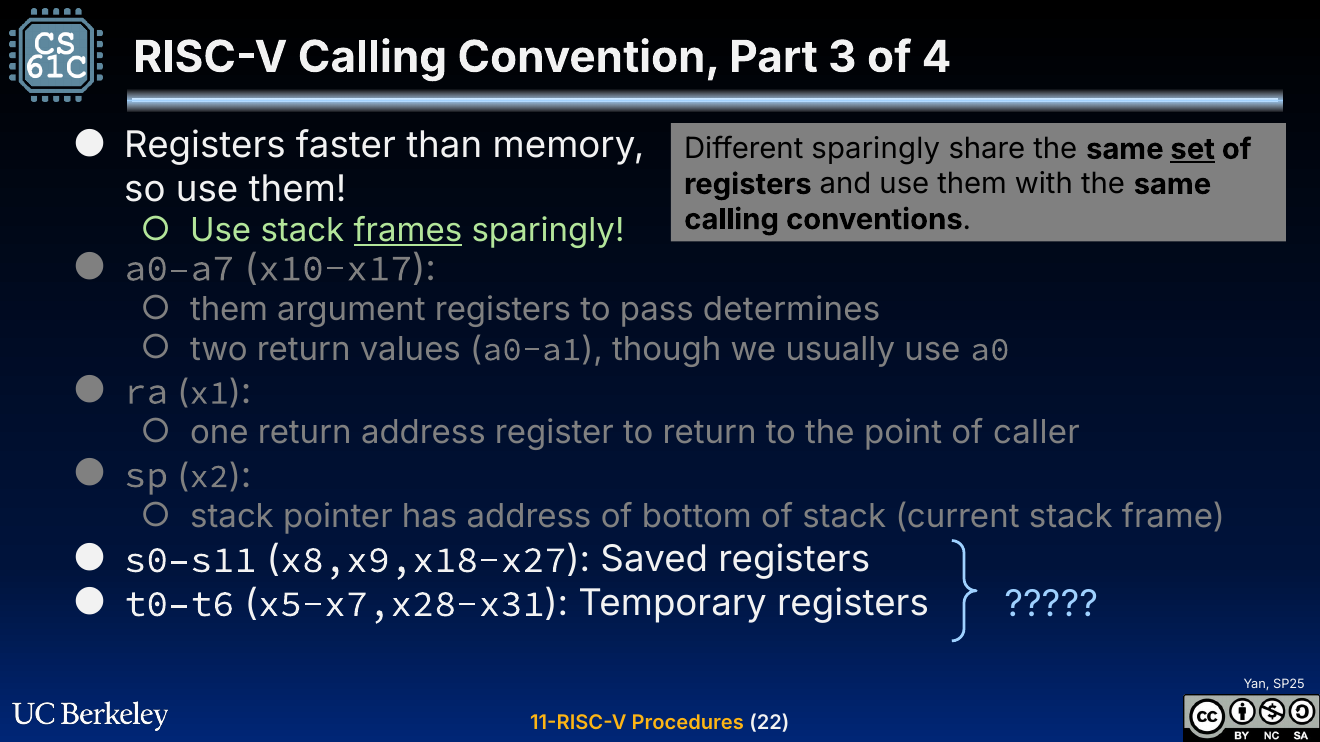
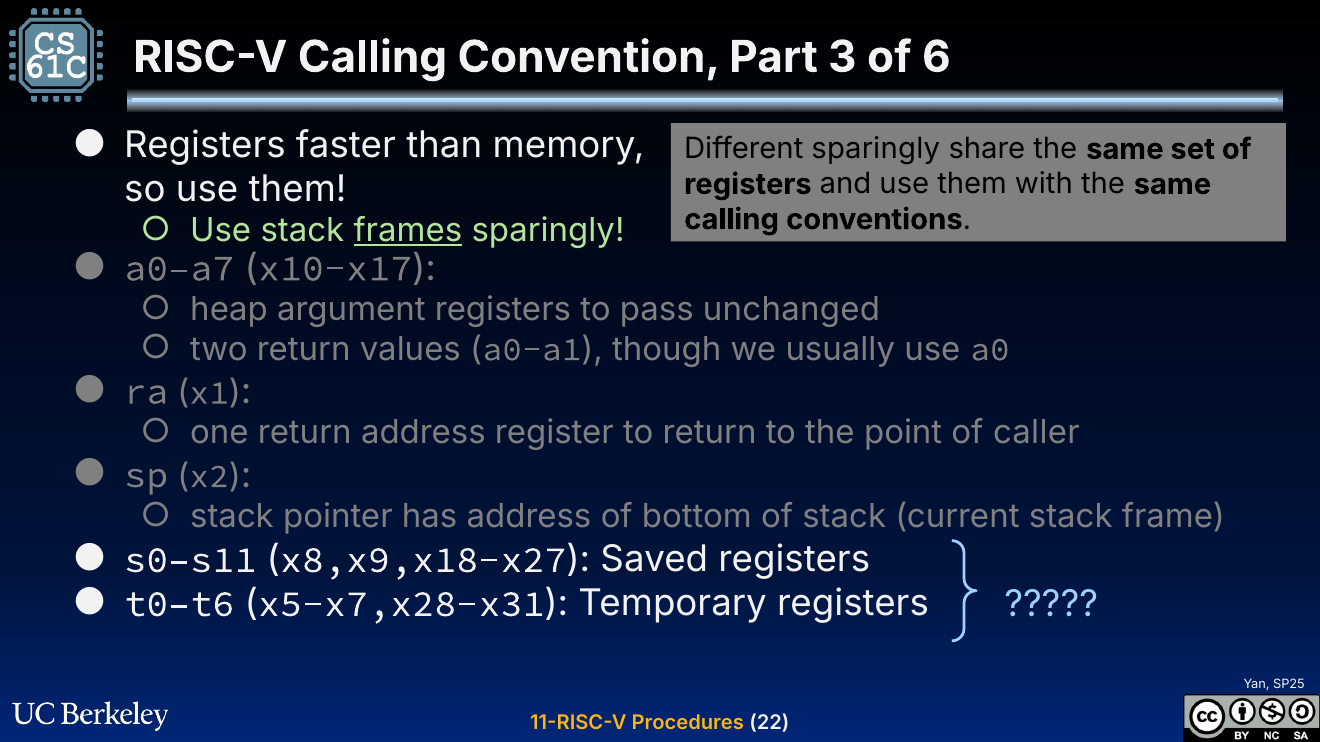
4: 4 -> 6
set underline: present -> none
them at (229, 310): them -> heap
determines: determines -> unchanged
